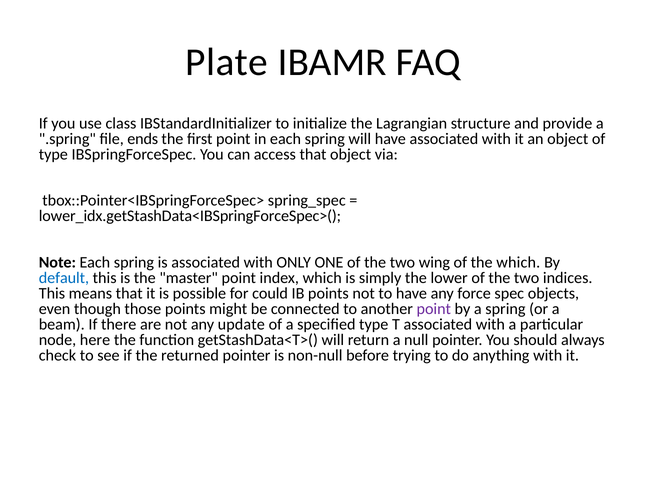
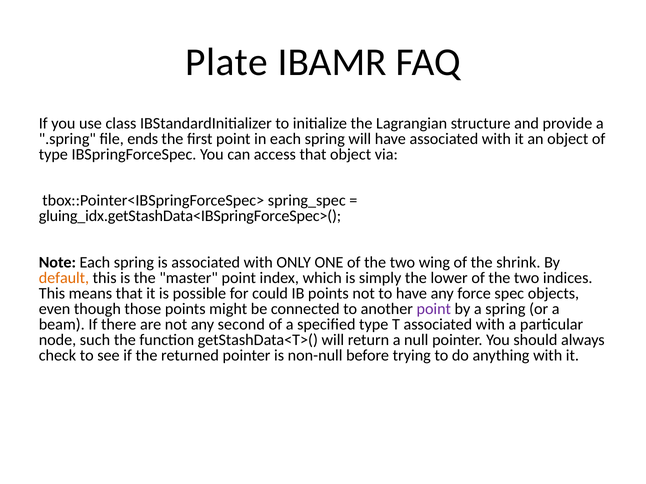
lower_idx.getStashData<IBSpringForceSpec>(: lower_idx.getStashData<IBSpringForceSpec>( -> gluing_idx.getStashData<IBSpringForceSpec>(
the which: which -> shrink
default colour: blue -> orange
update: update -> second
here: here -> such
